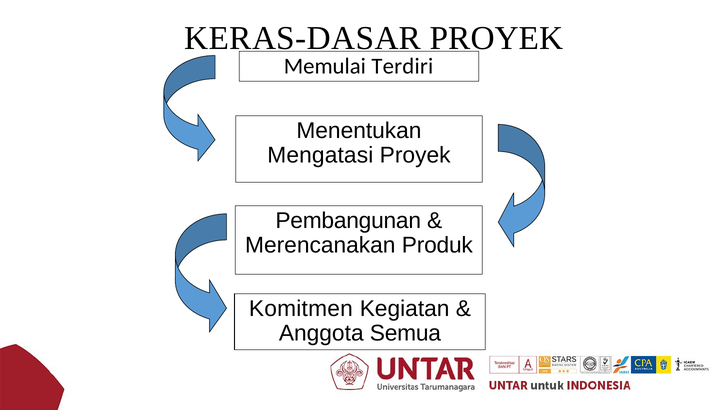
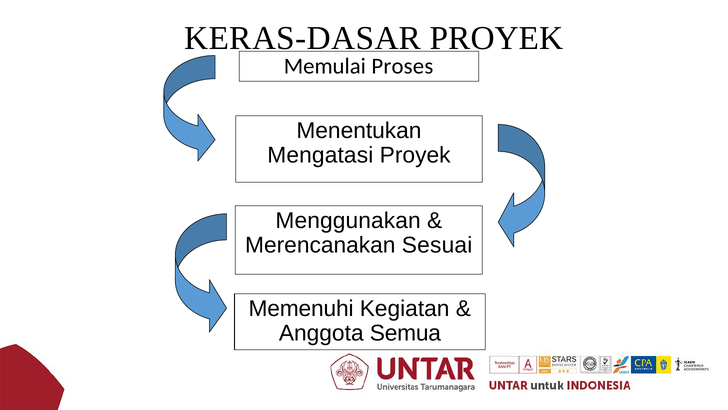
Terdiri: Terdiri -> Proses
Pembangunan: Pembangunan -> Menggunakan
Produk: Produk -> Sesuai
Komitmen: Komitmen -> Memenuhi
